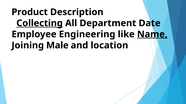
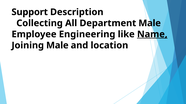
Product: Product -> Support
Collecting underline: present -> none
Department Date: Date -> Male
